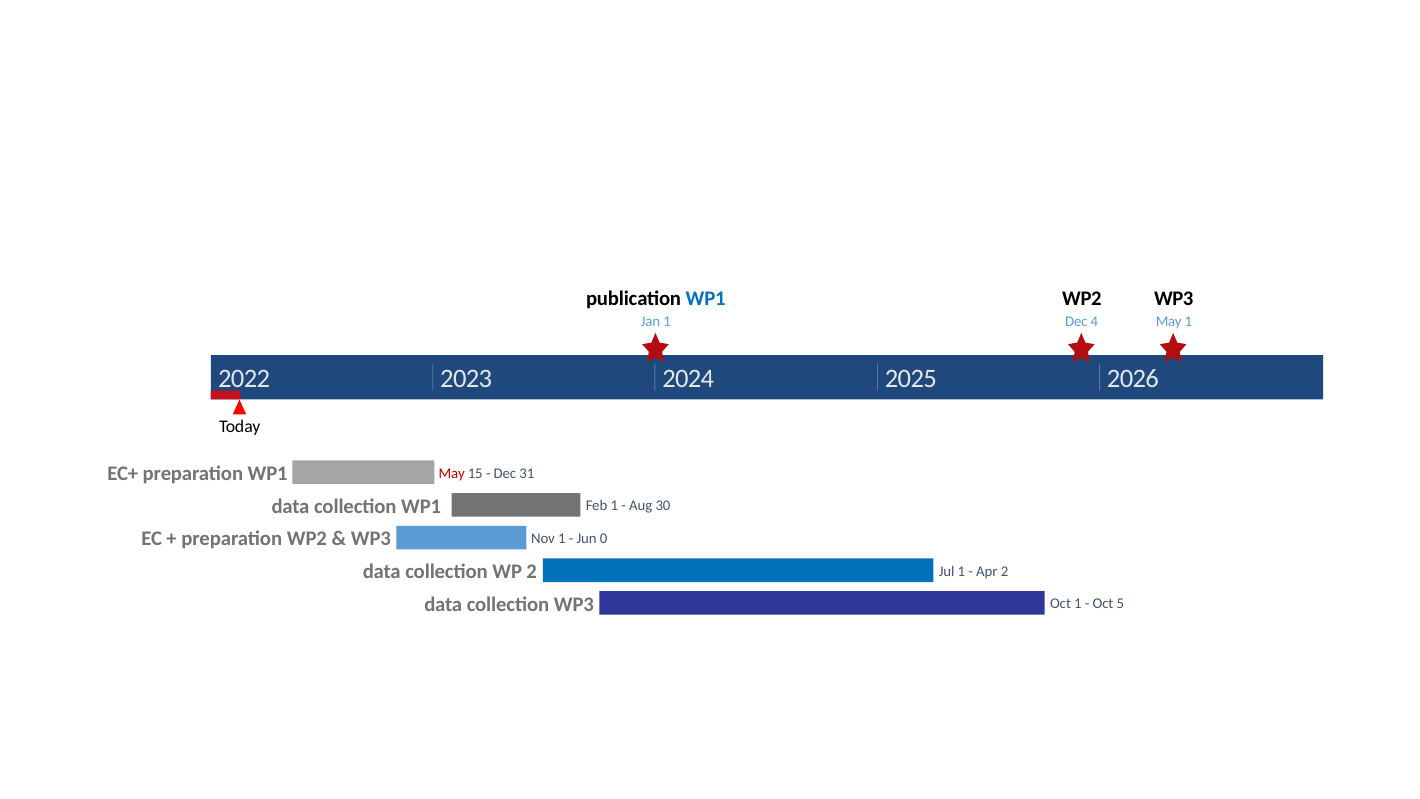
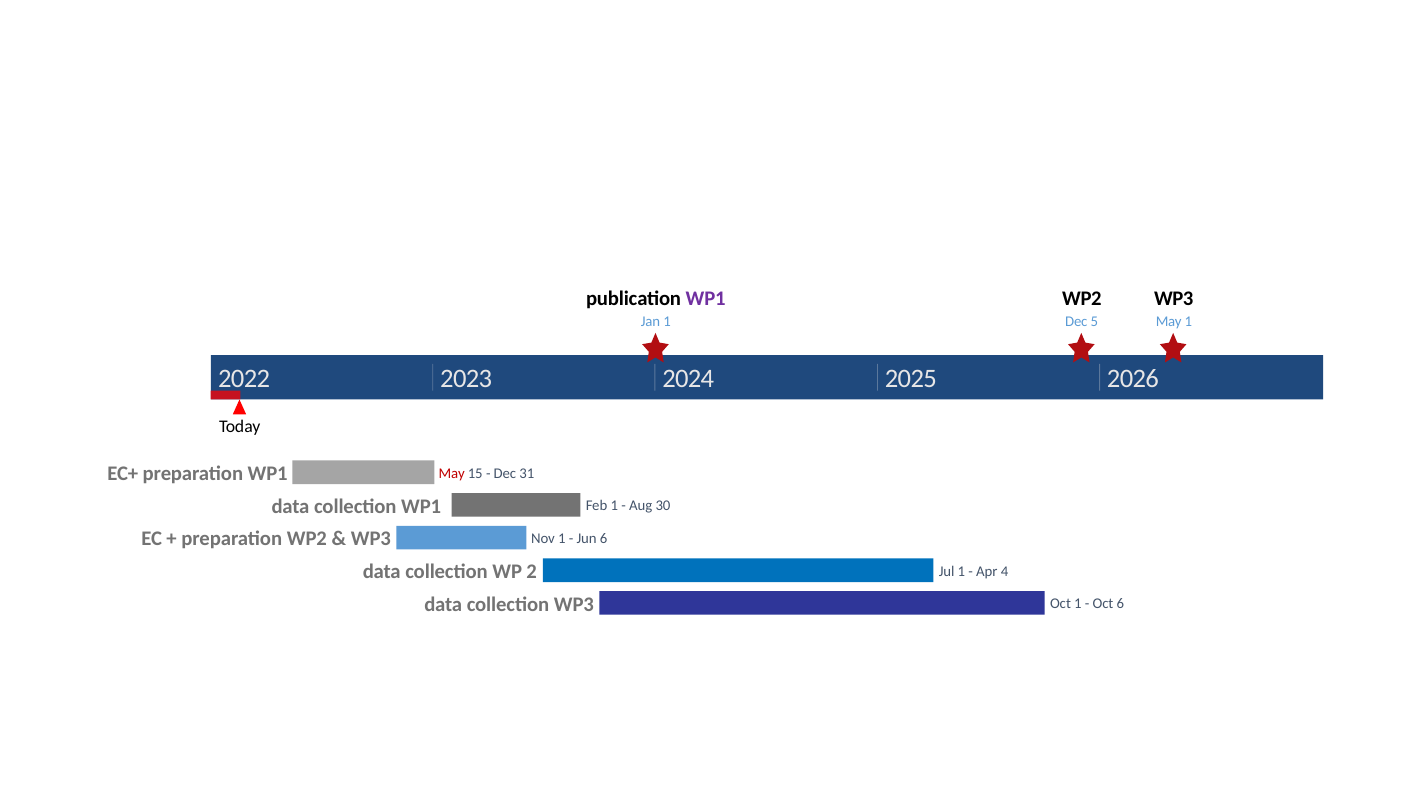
WP1 at (706, 299) colour: blue -> purple
4: 4 -> 5
Jun 0: 0 -> 6
Apr 2: 2 -> 4
Oct 5: 5 -> 6
